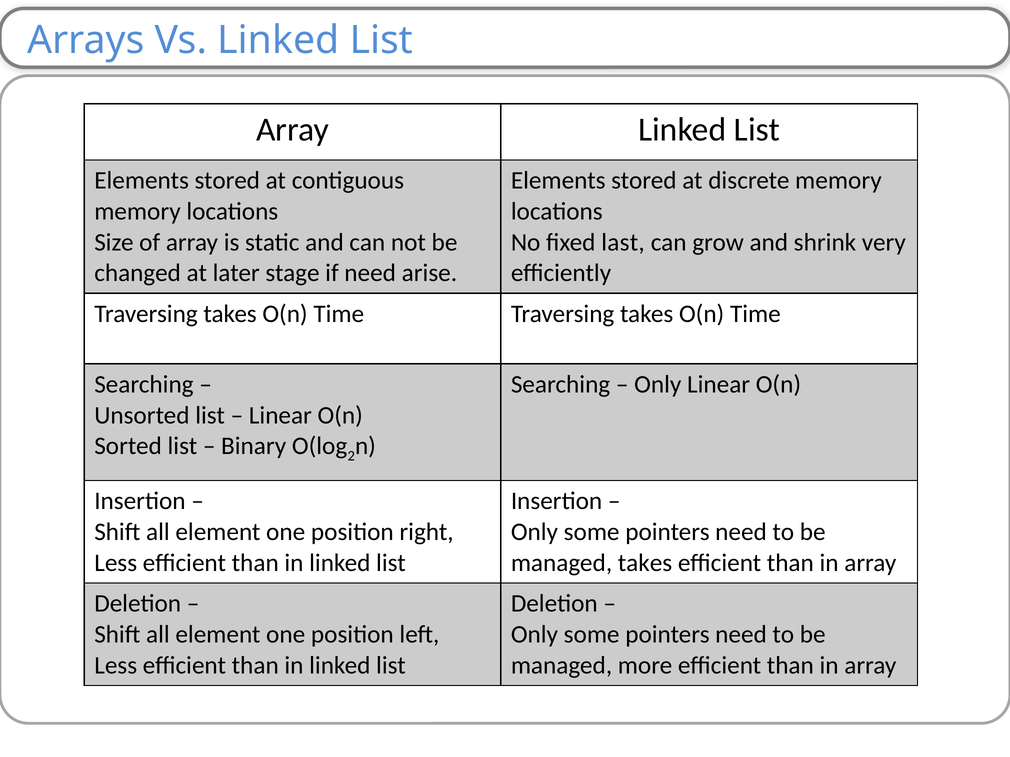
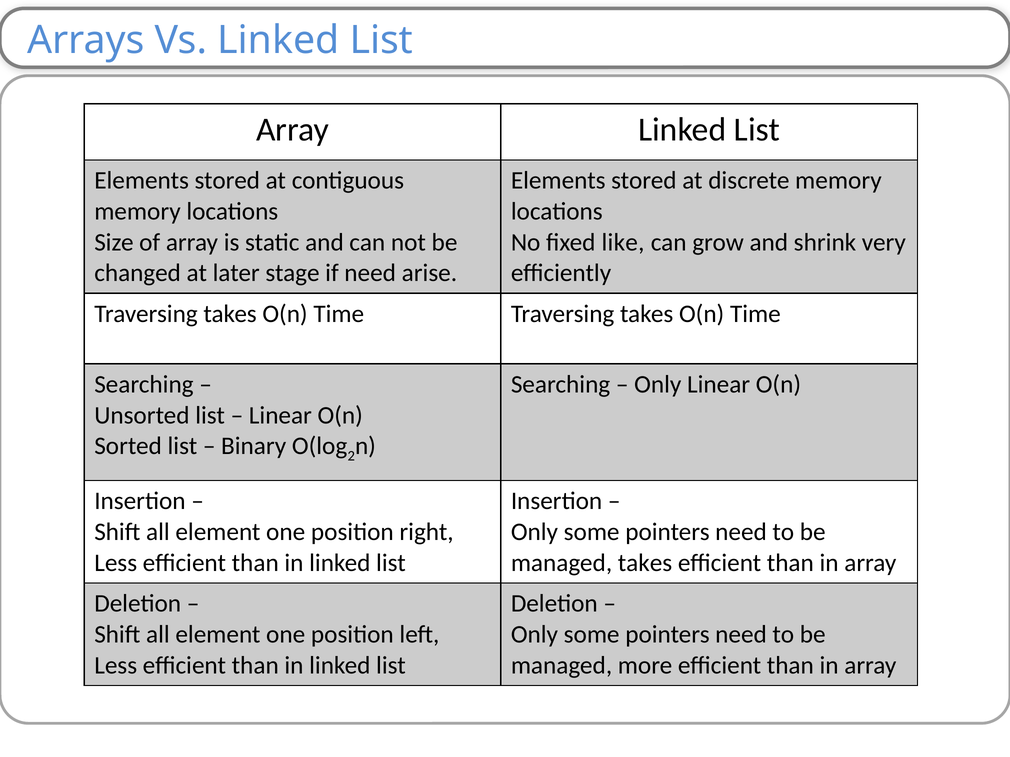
last: last -> like
